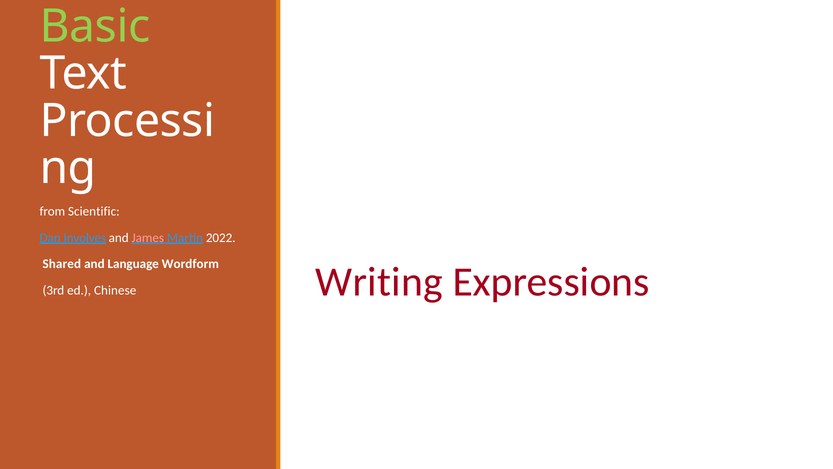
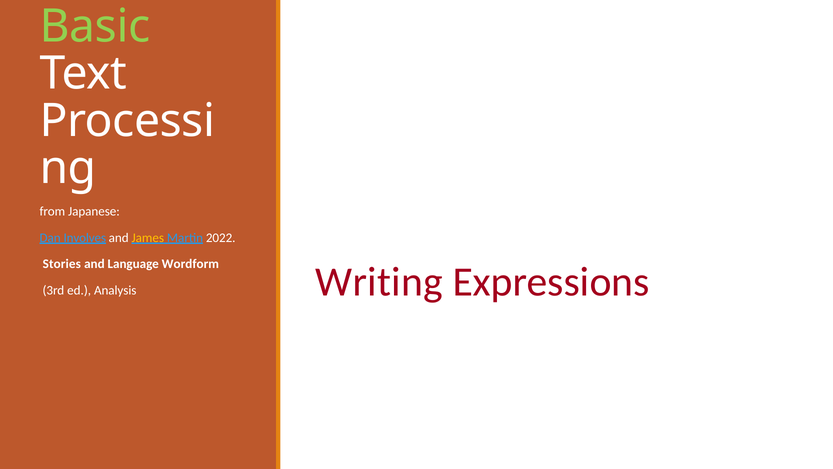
Scientific: Scientific -> Japanese
James colour: pink -> yellow
Shared: Shared -> Stories
Chinese: Chinese -> Analysis
